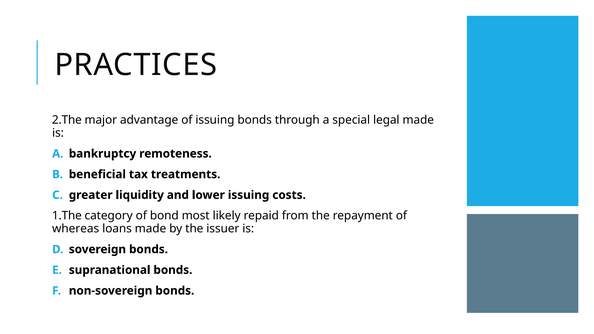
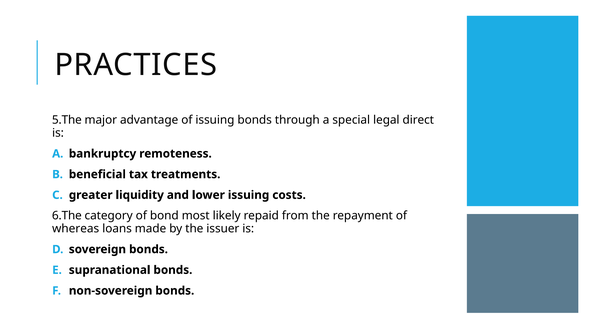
2.The: 2.The -> 5.The
legal made: made -> direct
1.The: 1.The -> 6.The
